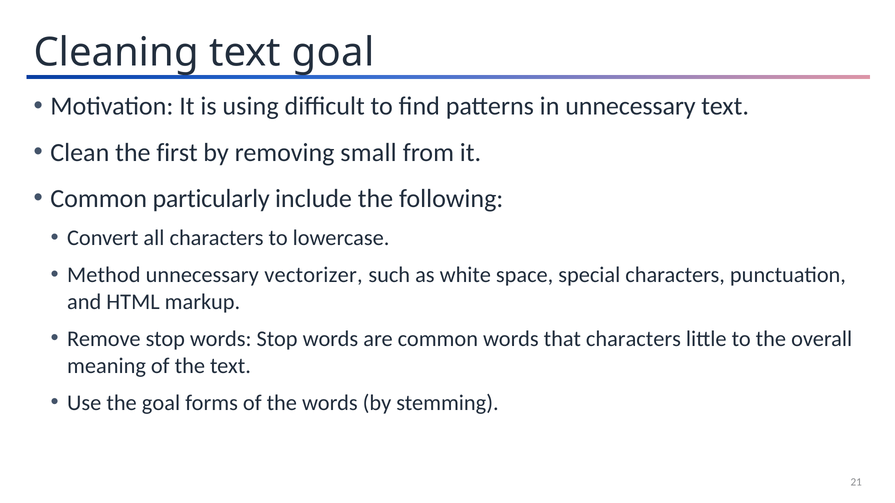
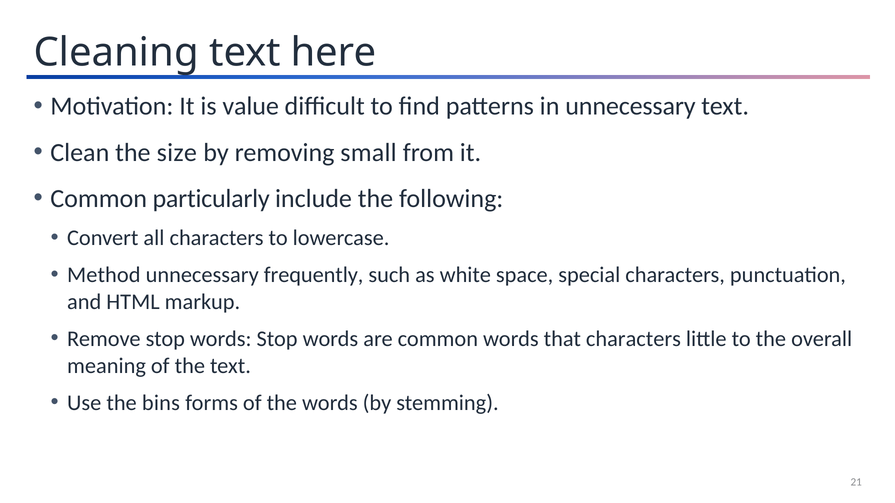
text goal: goal -> here
using: using -> value
first: first -> size
vectorizer: vectorizer -> frequently
the goal: goal -> bins
